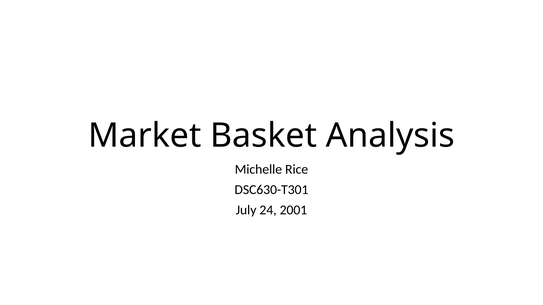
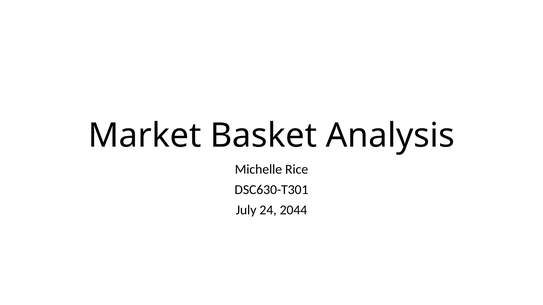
2001: 2001 -> 2044
